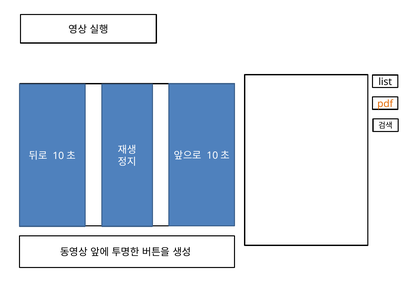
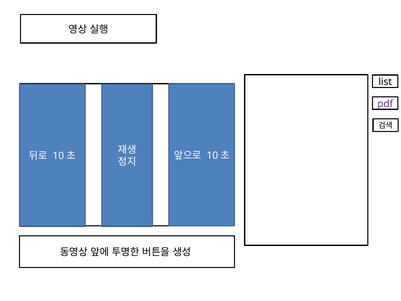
pdf colour: orange -> purple
